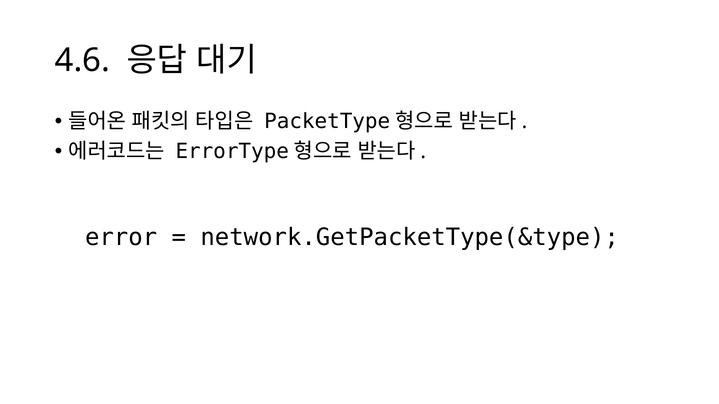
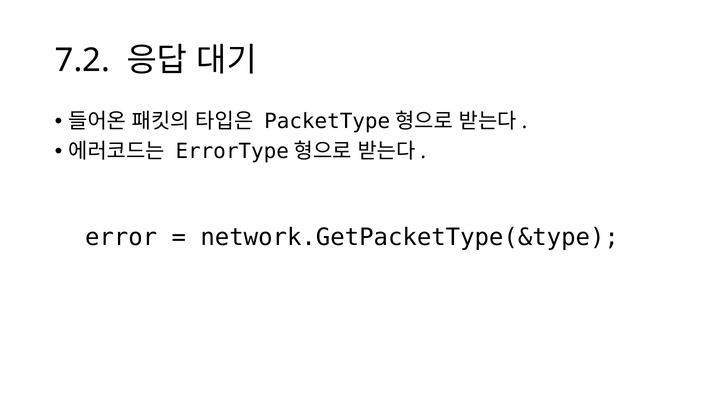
4.6: 4.6 -> 7.2
